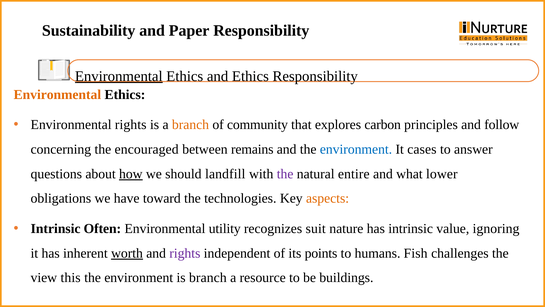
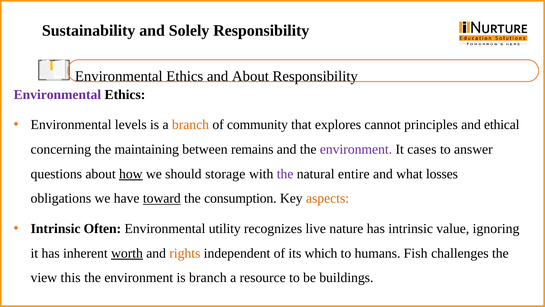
Paper: Paper -> Solely
Environmental at (119, 76) underline: present -> none
and Ethics: Ethics -> About
Environmental at (57, 94) colour: orange -> purple
Environmental rights: rights -> levels
carbon: carbon -> cannot
follow: follow -> ethical
encouraged: encouraged -> maintaining
environment at (356, 149) colour: blue -> purple
landfill: landfill -> storage
lower: lower -> losses
toward underline: none -> present
technologies: technologies -> consumption
suit: suit -> live
rights at (185, 253) colour: purple -> orange
points: points -> which
